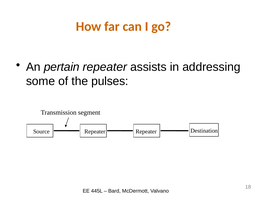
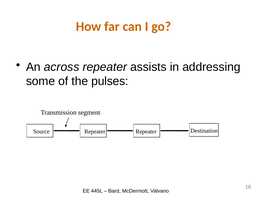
pertain: pertain -> across
